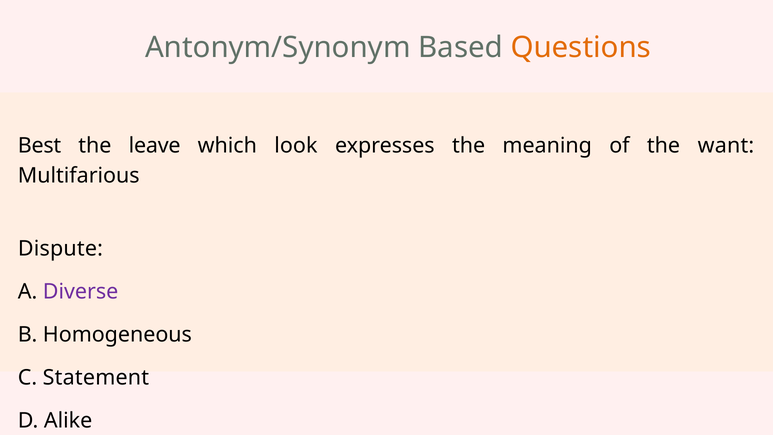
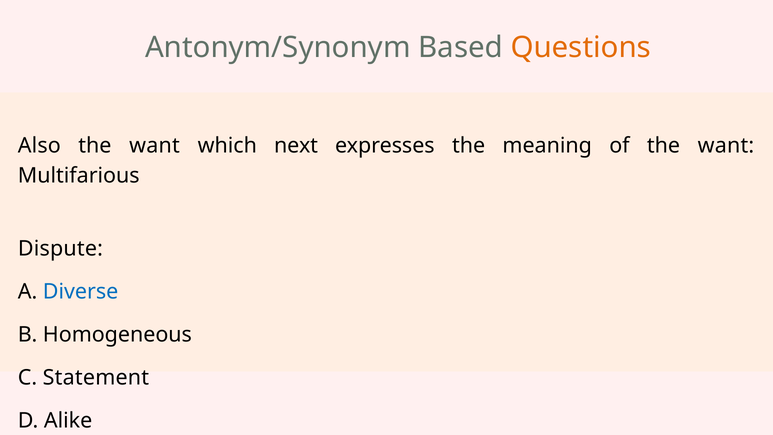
Best: Best -> Also
leave at (155, 146): leave -> want
look: look -> next
Diverse colour: purple -> blue
